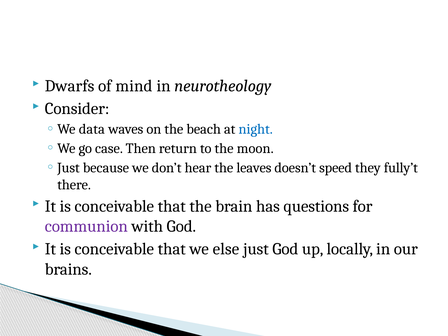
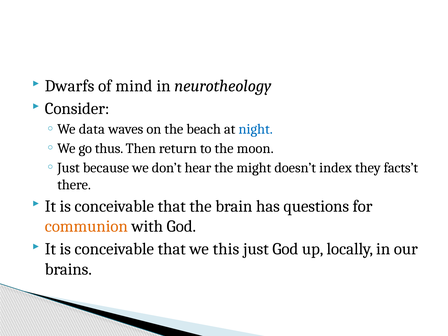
case: case -> thus
leaves: leaves -> might
speed: speed -> index
fully’t: fully’t -> facts’t
communion colour: purple -> orange
else: else -> this
